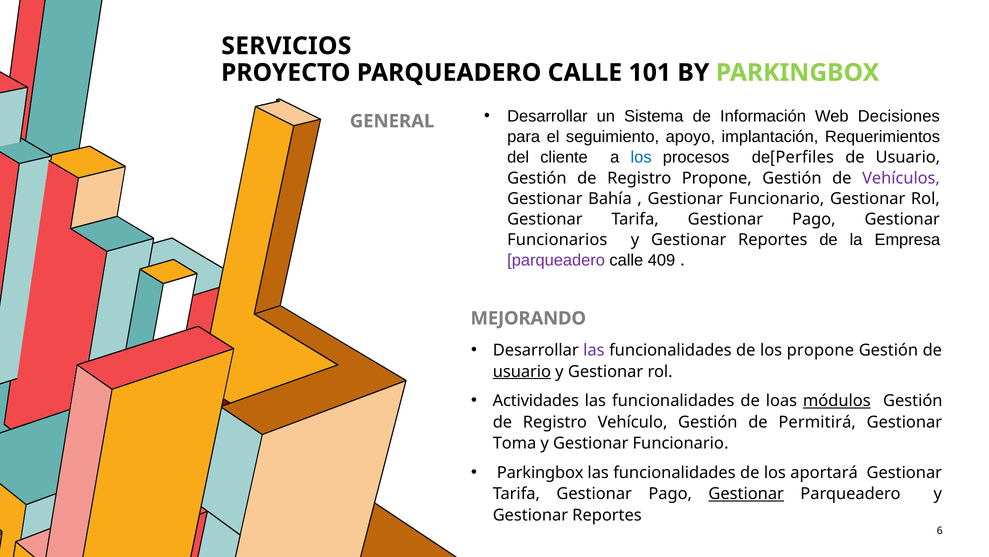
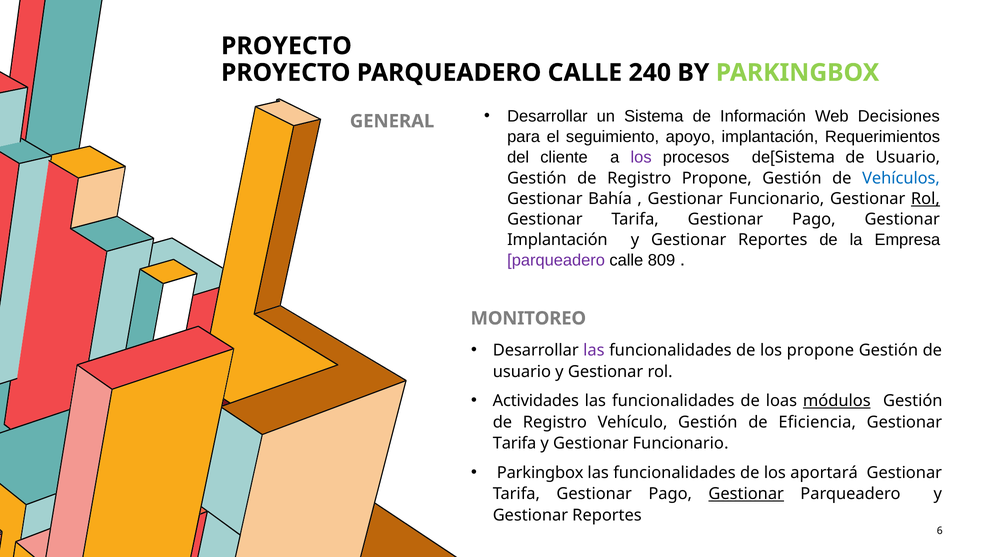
SERVICIOS at (286, 46): SERVICIOS -> PROYECTO
101: 101 -> 240
los at (641, 157) colour: blue -> purple
Perfiles at (805, 157): Perfiles -> Sistema
Vehículos colour: purple -> blue
Rol at (925, 198) underline: none -> present
Funcionarios at (557, 240): Funcionarios -> Implantación
409: 409 -> 809
MEJORANDO: MEJORANDO -> MONITOREO
usuario at (522, 371) underline: present -> none
Permitirá: Permitirá -> Eficiencia
Toma at (515, 443): Toma -> Tarifa
